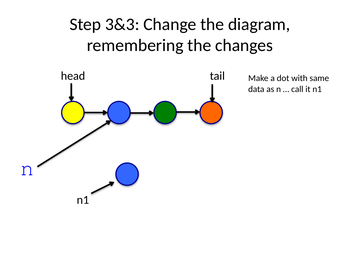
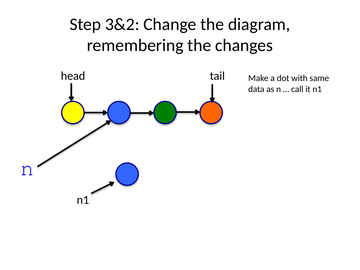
3&3: 3&3 -> 3&2
